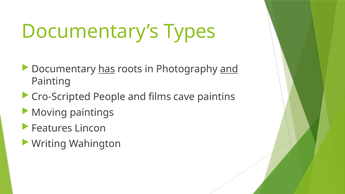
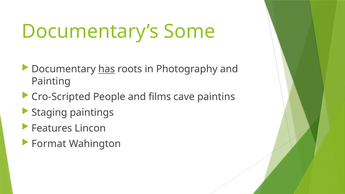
Types: Types -> Some
and at (229, 69) underline: present -> none
Moving: Moving -> Staging
Writing: Writing -> Format
